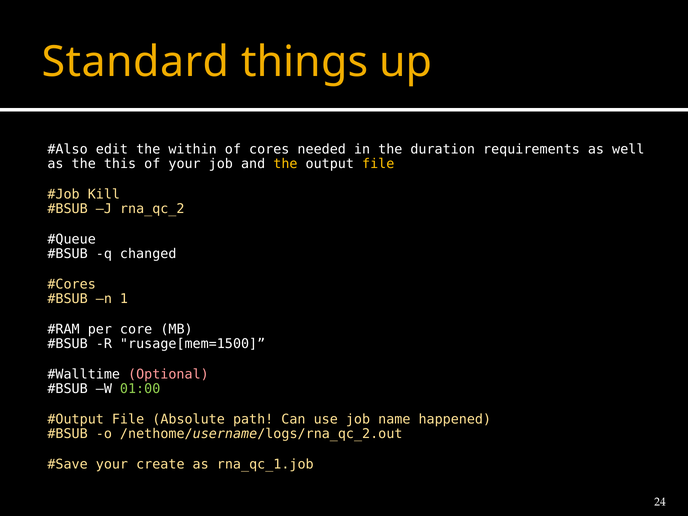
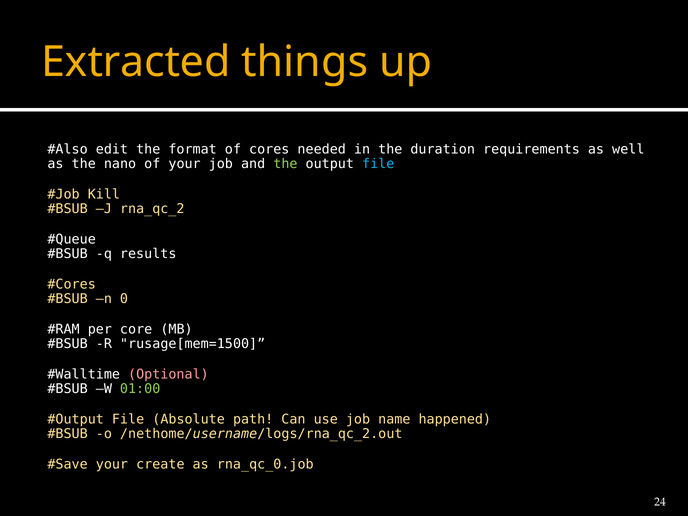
Standard: Standard -> Extracted
within: within -> format
this: this -> nano
the at (285, 164) colour: yellow -> light green
file at (378, 164) colour: yellow -> light blue
changed: changed -> results
1: 1 -> 0
rna_qc_1.job: rna_qc_1.job -> rna_qc_0.job
